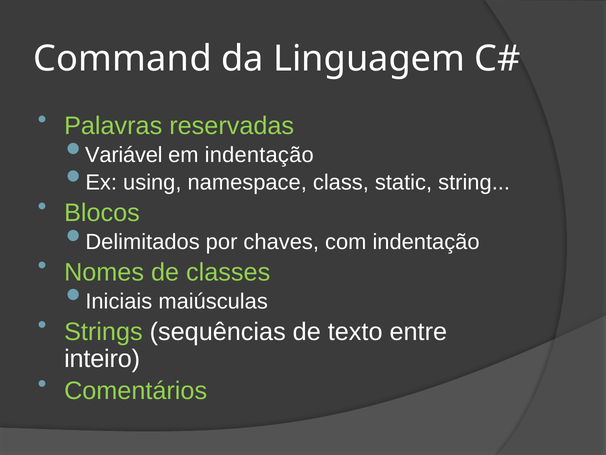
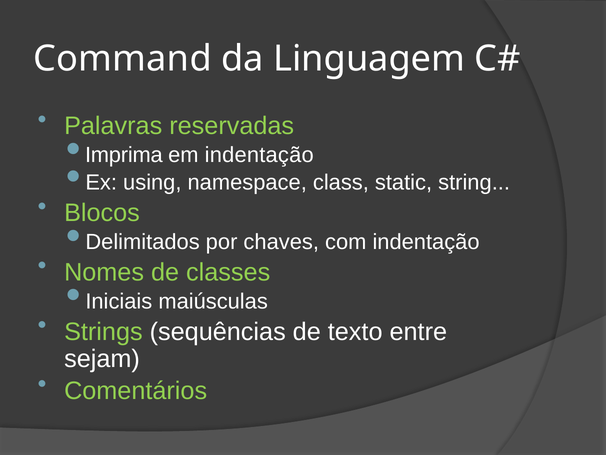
Variável: Variável -> Imprima
inteiro: inteiro -> sejam
